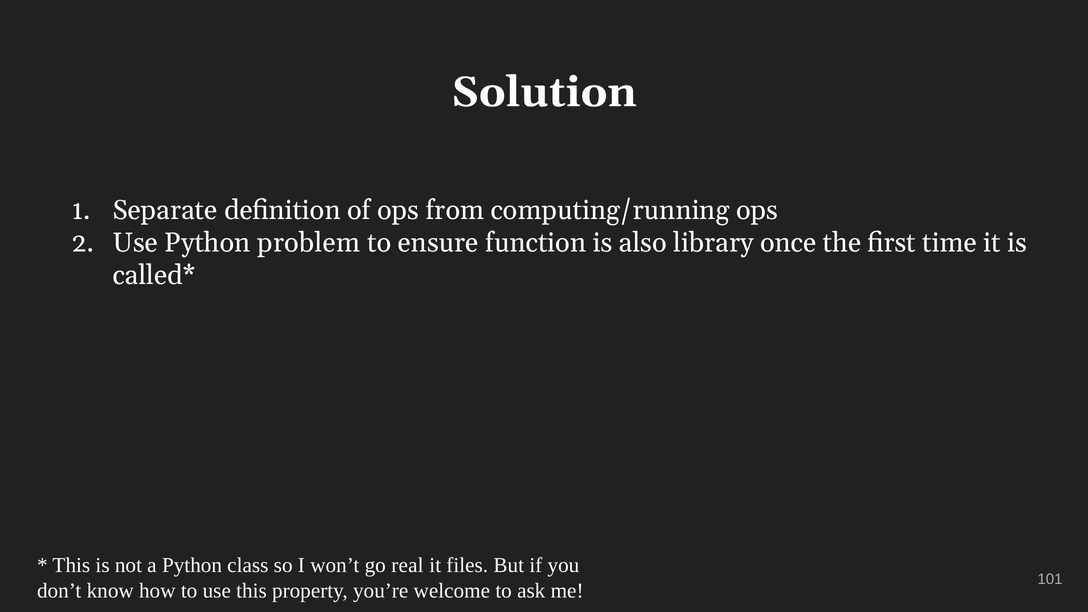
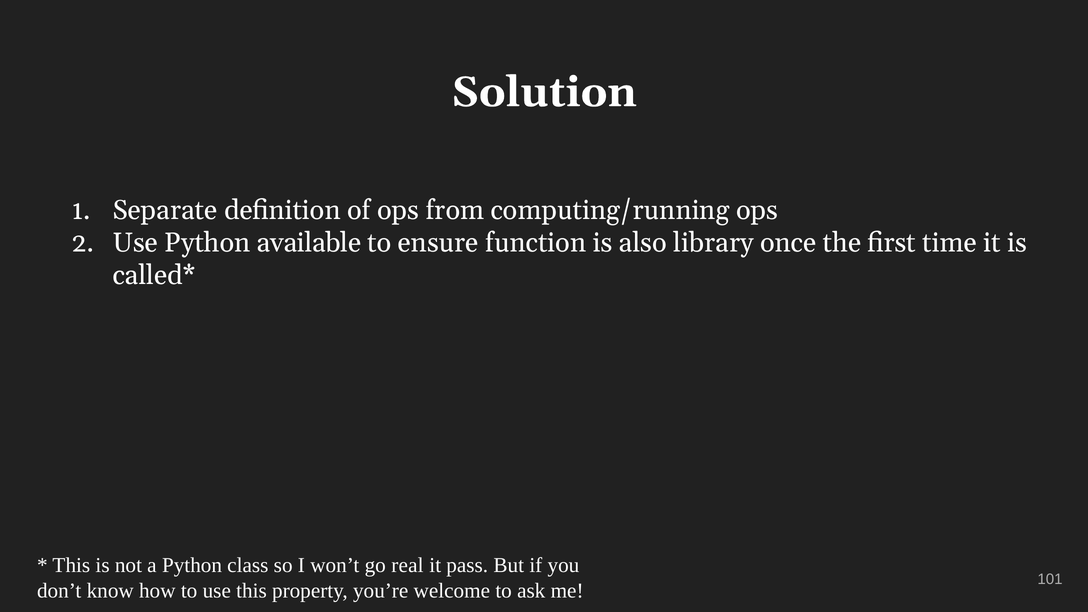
problem: problem -> available
files: files -> pass
